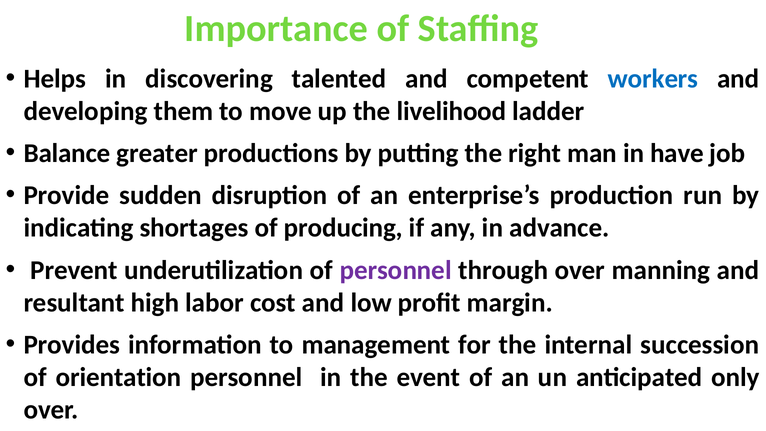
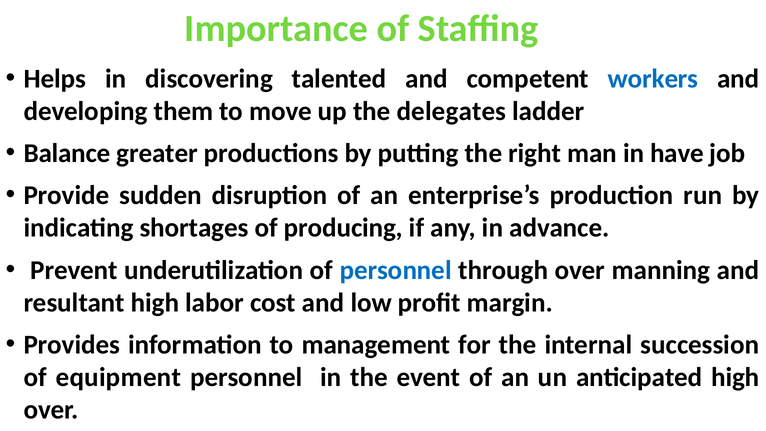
livelihood: livelihood -> delegates
personnel at (396, 270) colour: purple -> blue
orientation: orientation -> equipment
anticipated only: only -> high
